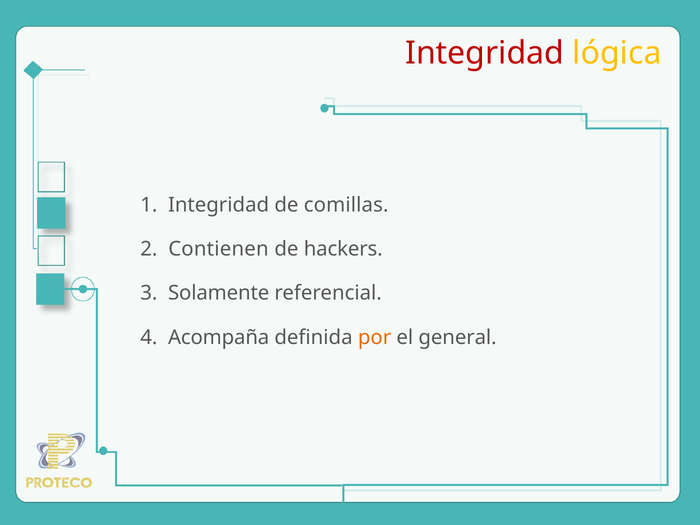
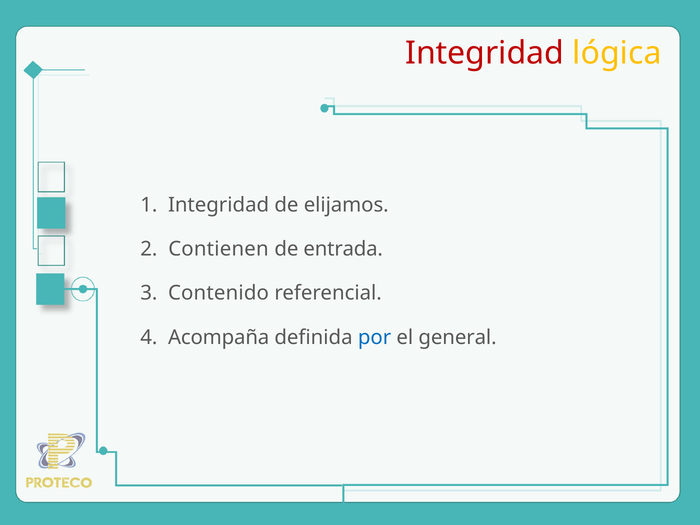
comillas: comillas -> elijamos
hackers: hackers -> entrada
Solamente: Solamente -> Contenido
por colour: orange -> blue
